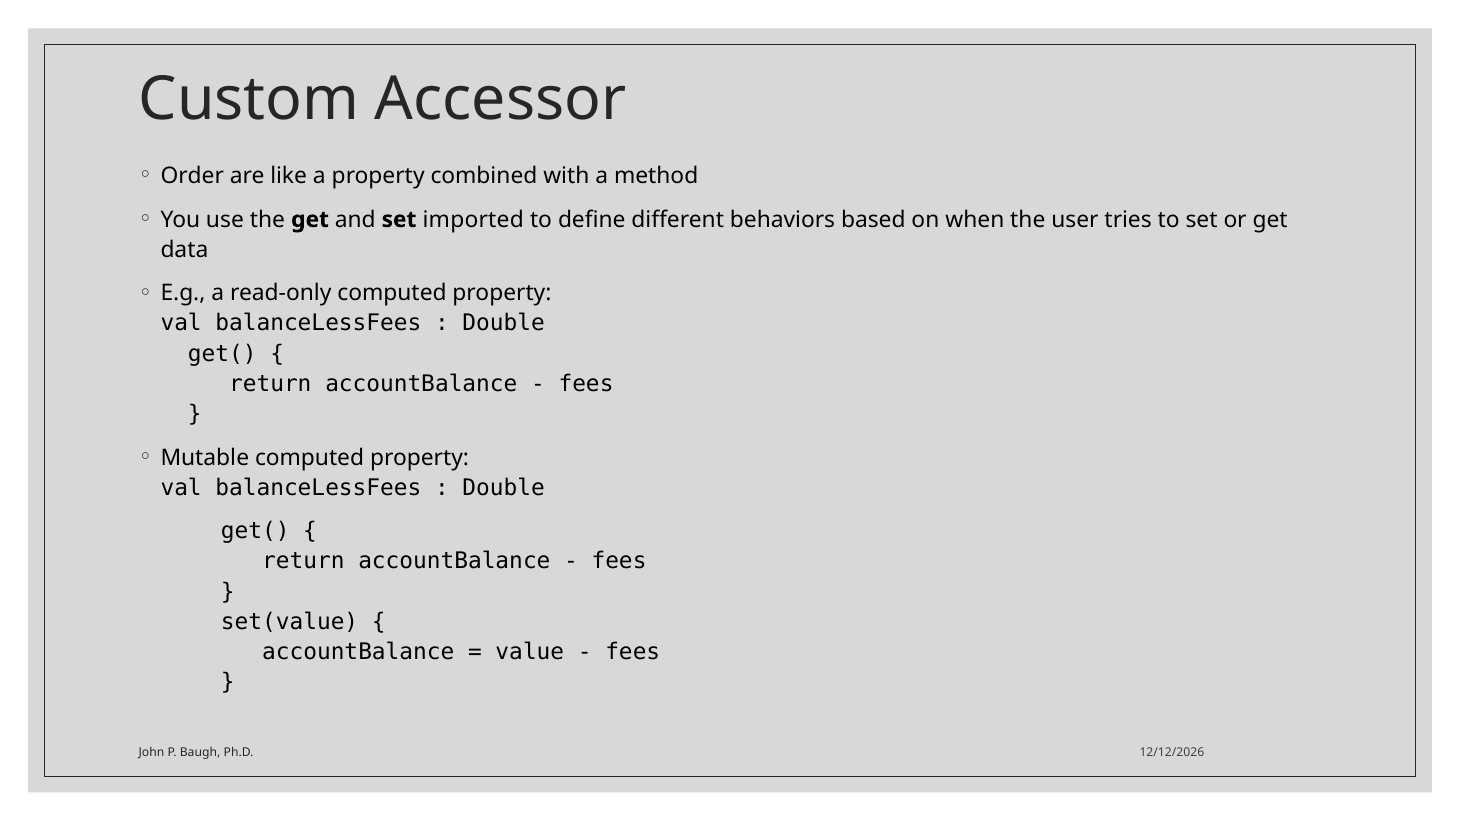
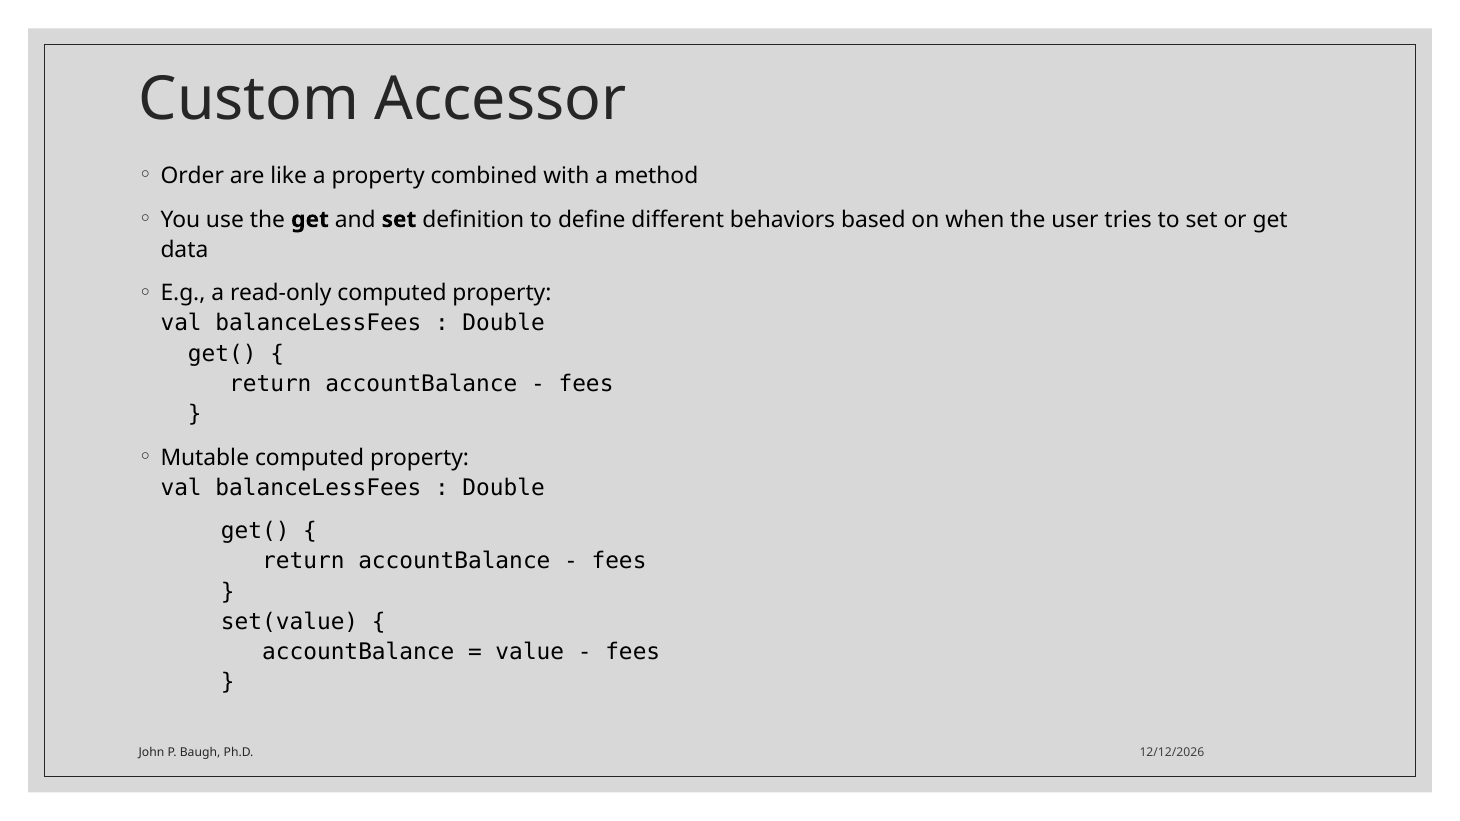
imported: imported -> definition
